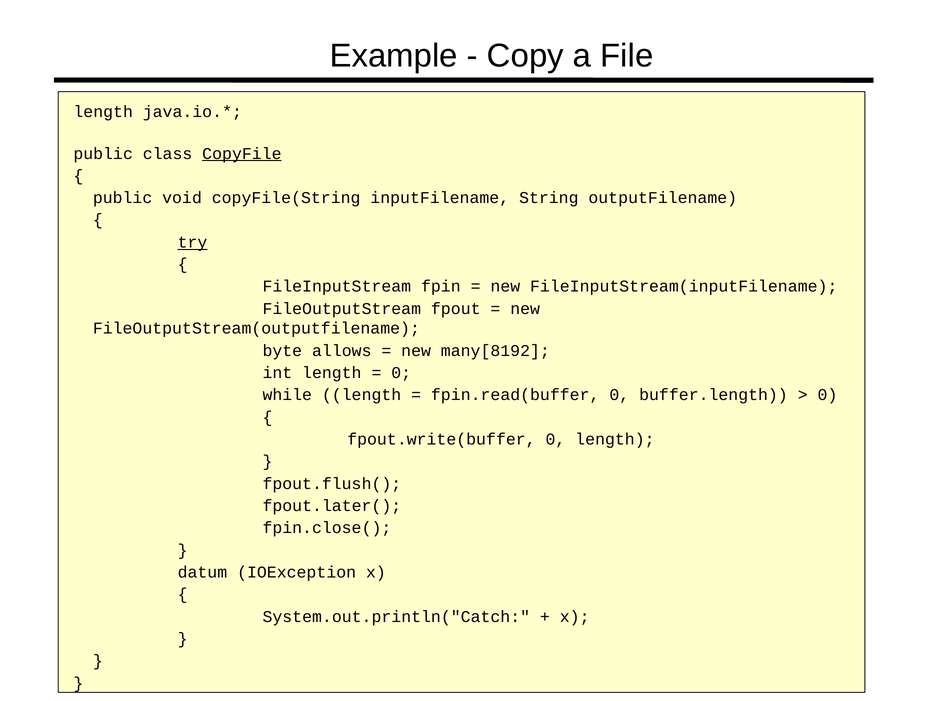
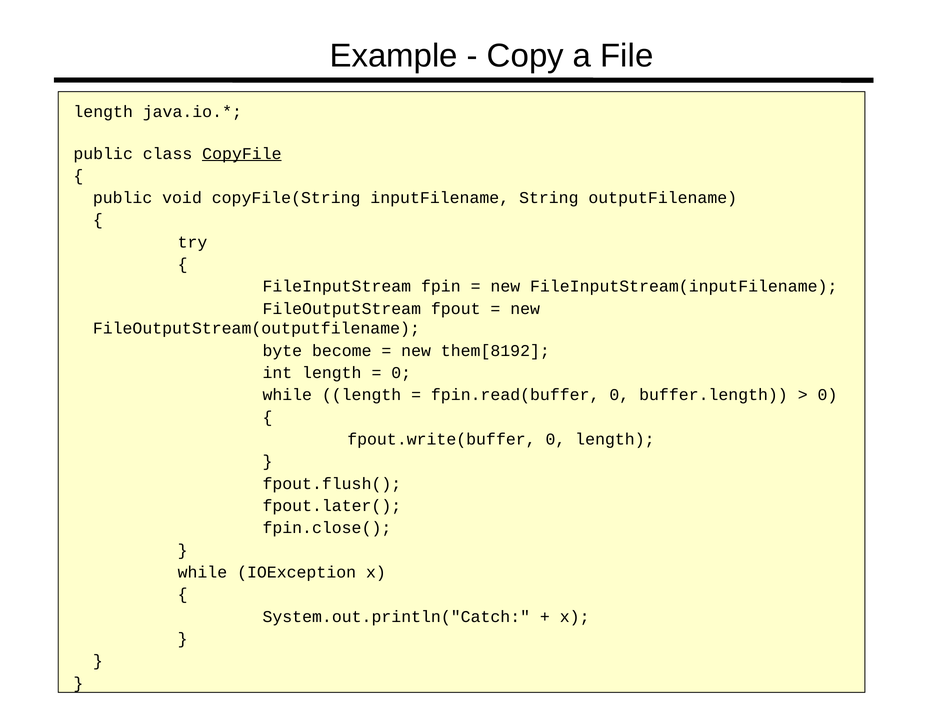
try underline: present -> none
allows: allows -> become
many[8192: many[8192 -> them[8192
datum at (202, 572): datum -> while
